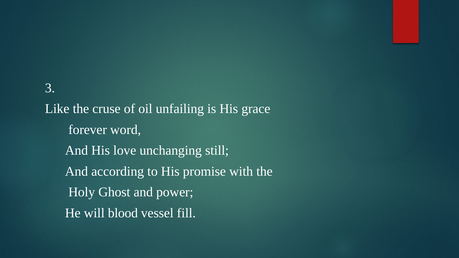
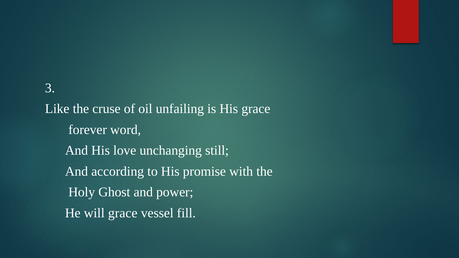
will blood: blood -> grace
